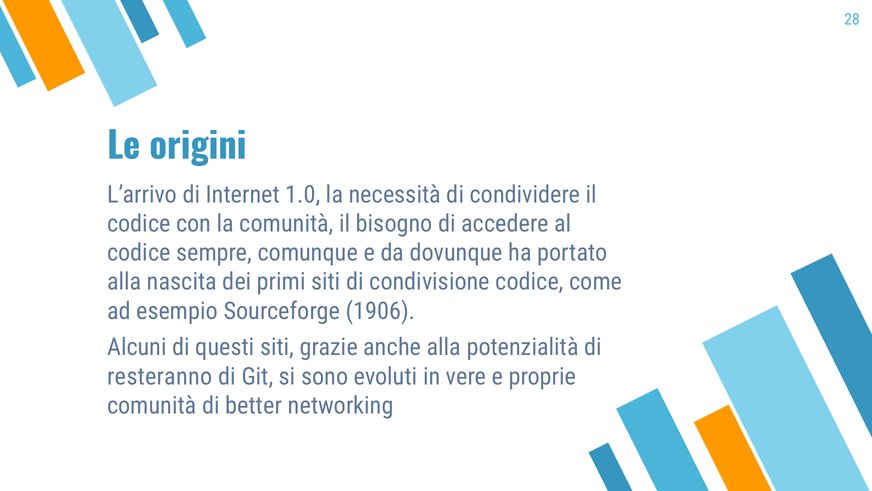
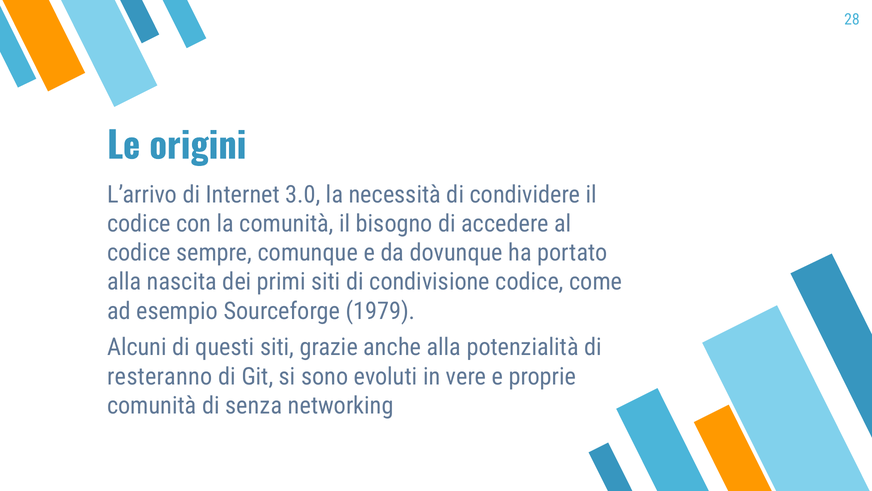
1.0: 1.0 -> 3.0
1906: 1906 -> 1979
better: better -> senza
